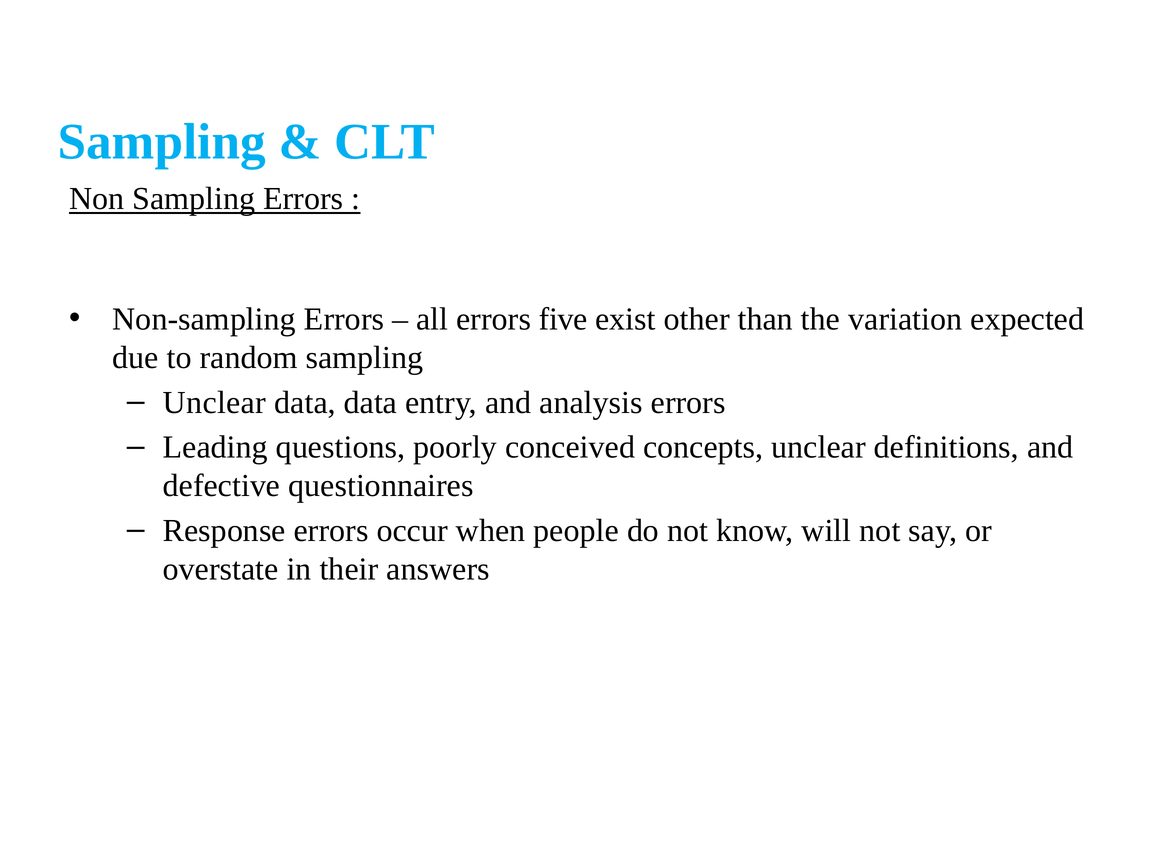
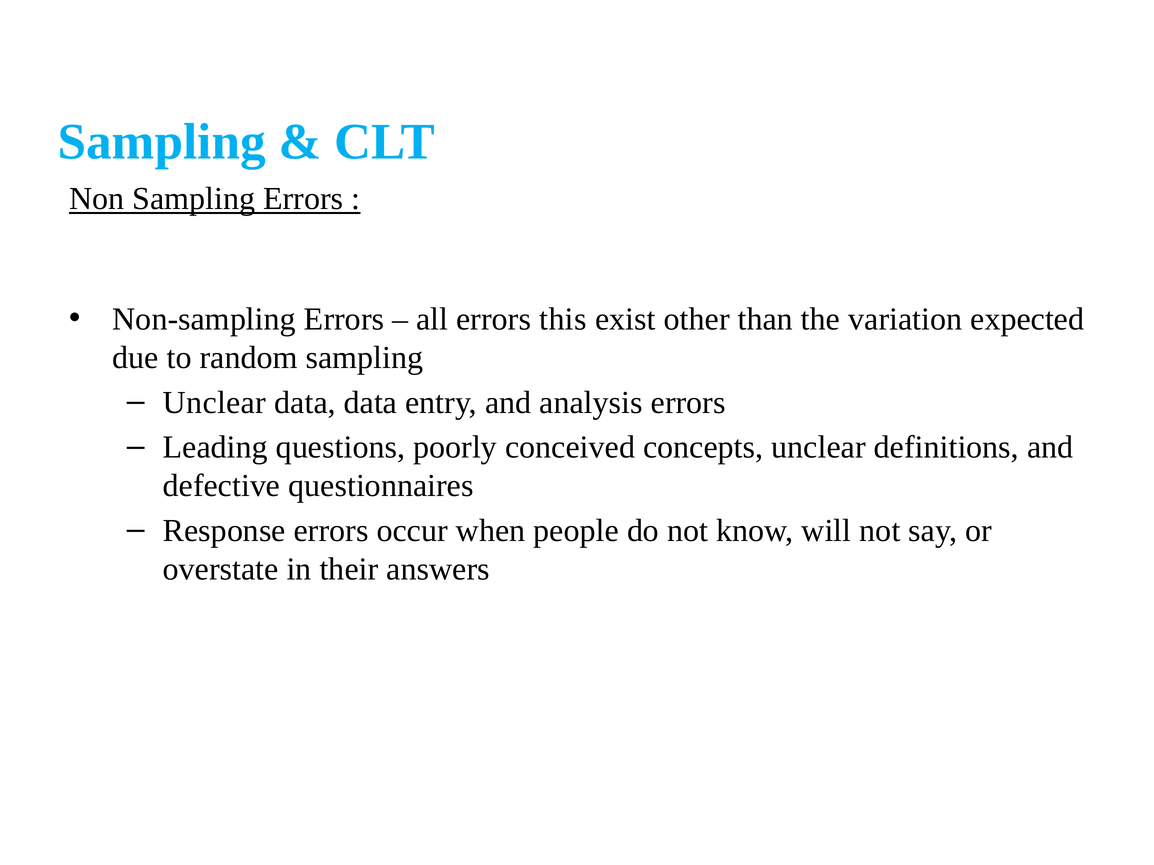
five: five -> this
